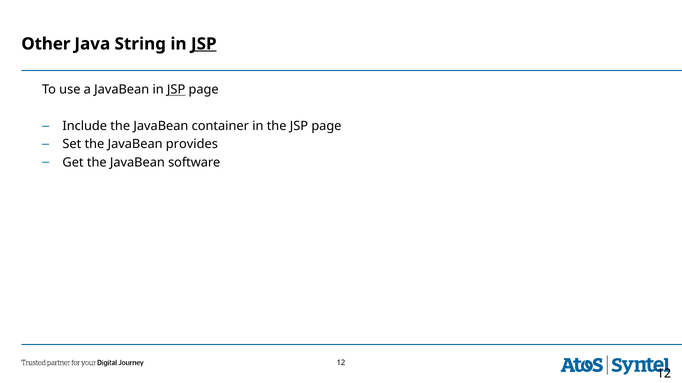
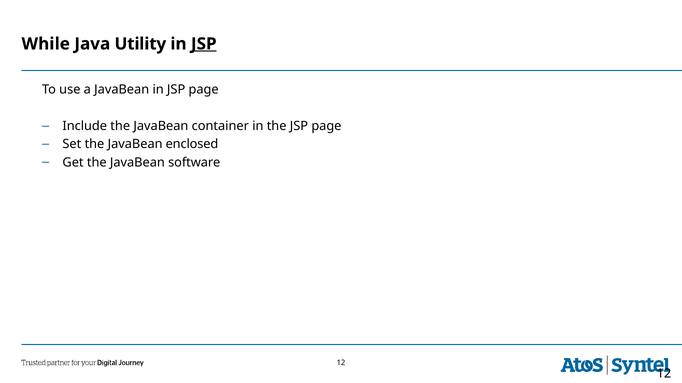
Other: Other -> While
String: String -> Utility
JSP at (176, 90) underline: present -> none
provides: provides -> enclosed
